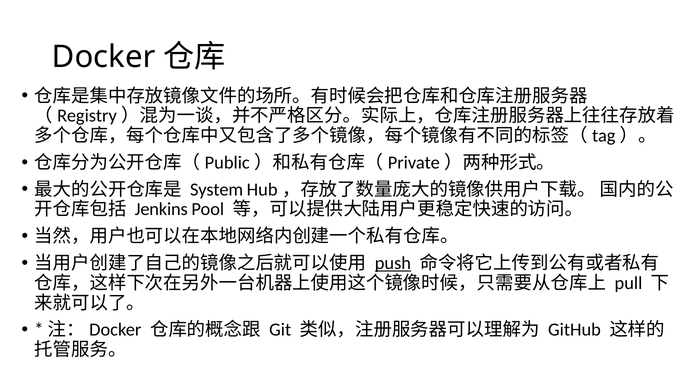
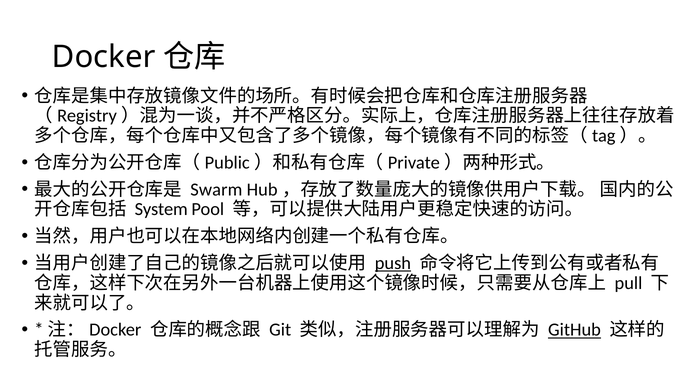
System: System -> Swarm
Jenkins: Jenkins -> System
GitHub underline: none -> present
